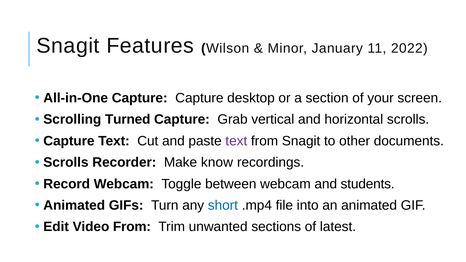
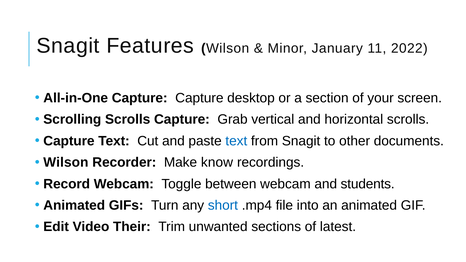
Scrolling Turned: Turned -> Scrolls
text at (236, 141) colour: purple -> blue
Scrolls at (66, 162): Scrolls -> Wilson
Video From: From -> Their
